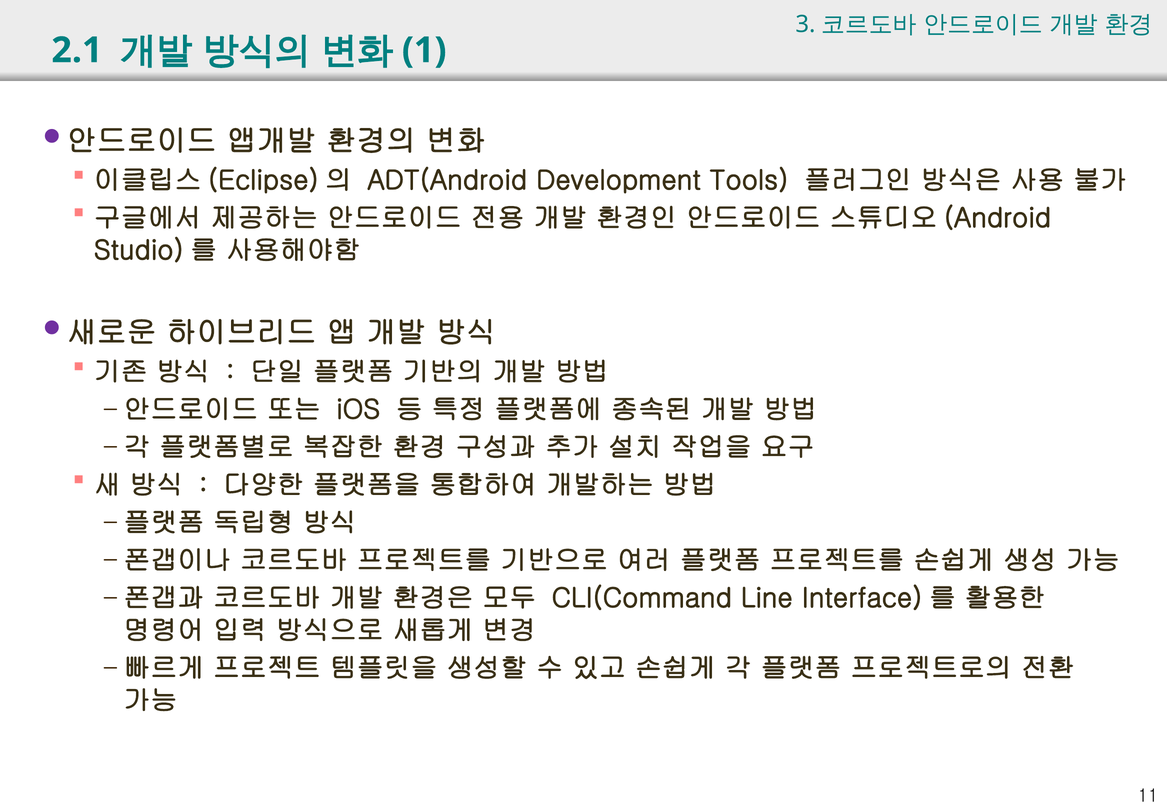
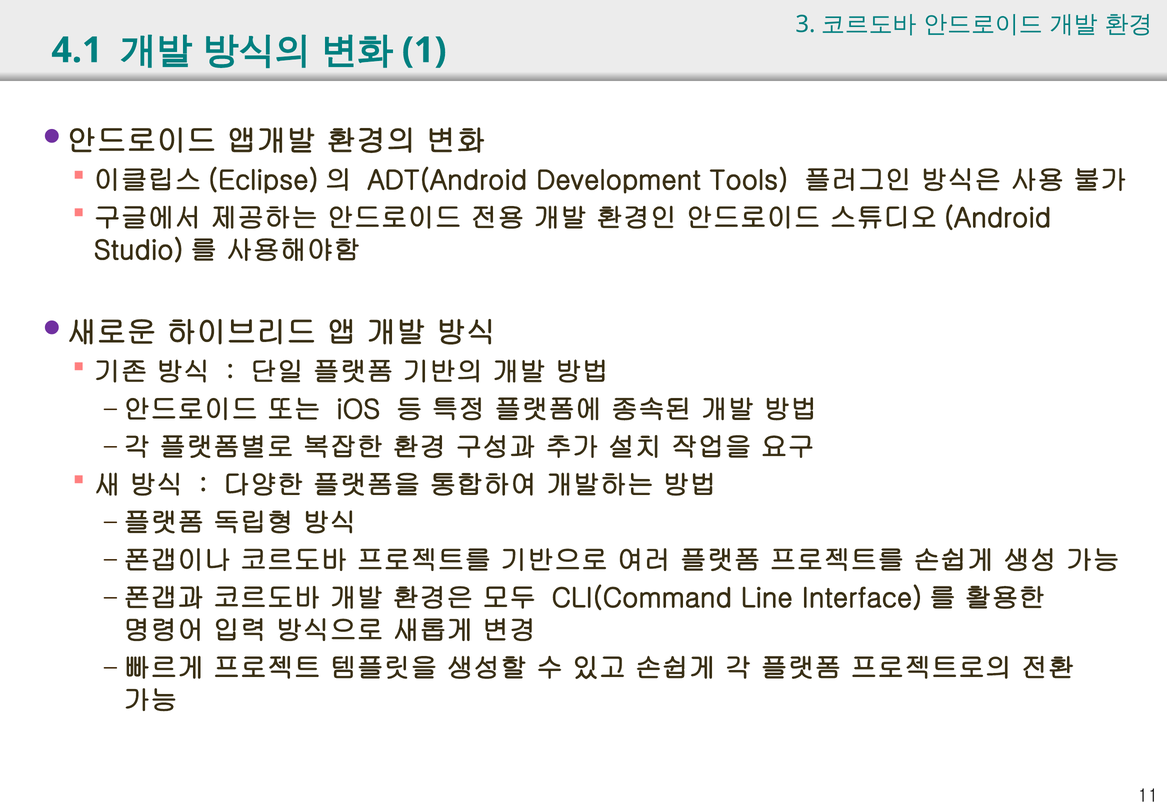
2.1: 2.1 -> 4.1
